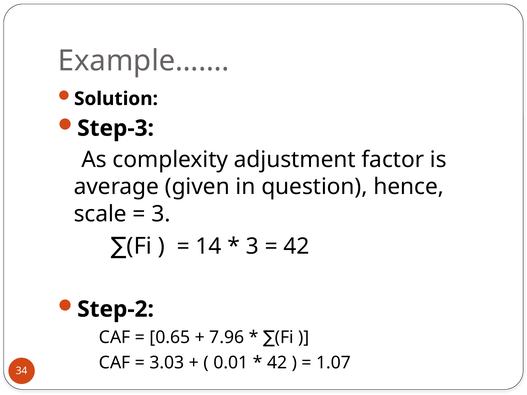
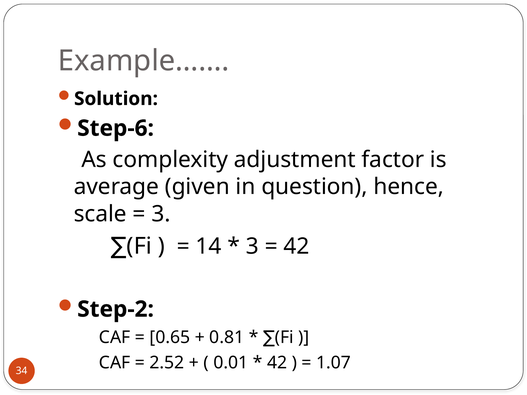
Step-3: Step-3 -> Step-6
7.96: 7.96 -> 0.81
3.03: 3.03 -> 2.52
